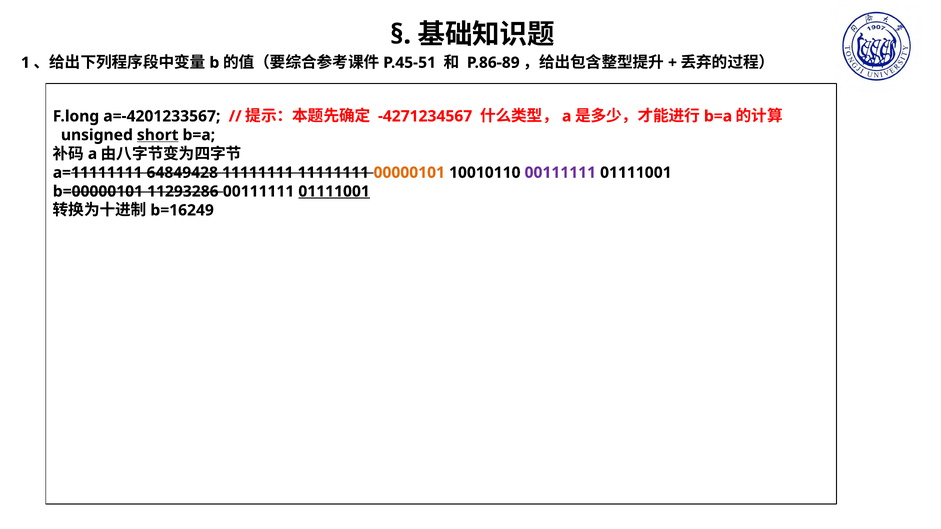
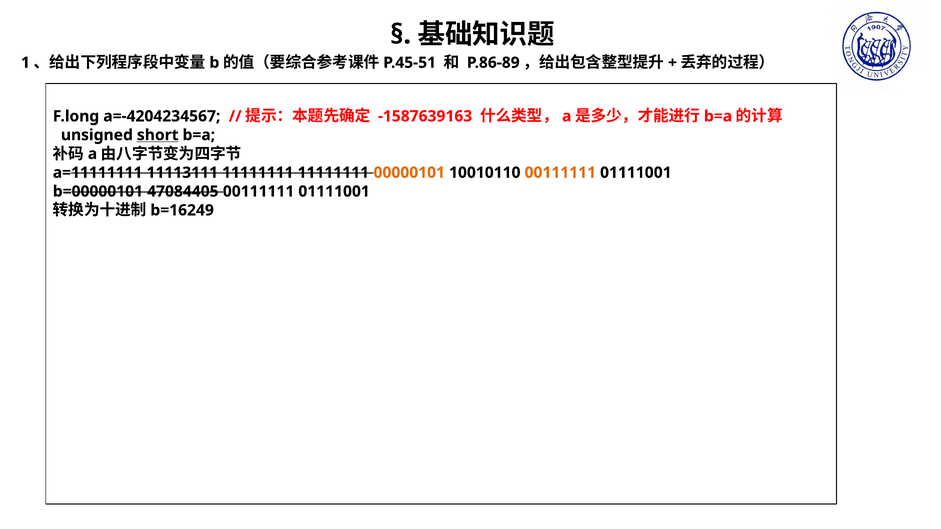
a=-4201233567: a=-4201233567 -> a=-4204234567
-4271234567: -4271234567 -> -1587639163
64849428: 64849428 -> 11113111
00111111 at (560, 173) colour: purple -> orange
11293286: 11293286 -> 47084405
01111001 at (334, 192) underline: present -> none
